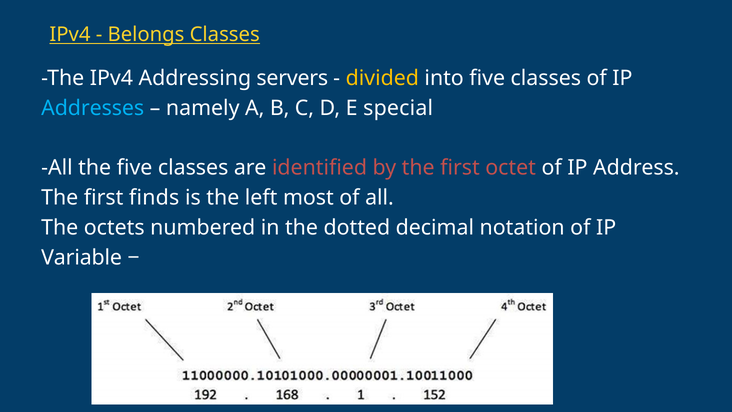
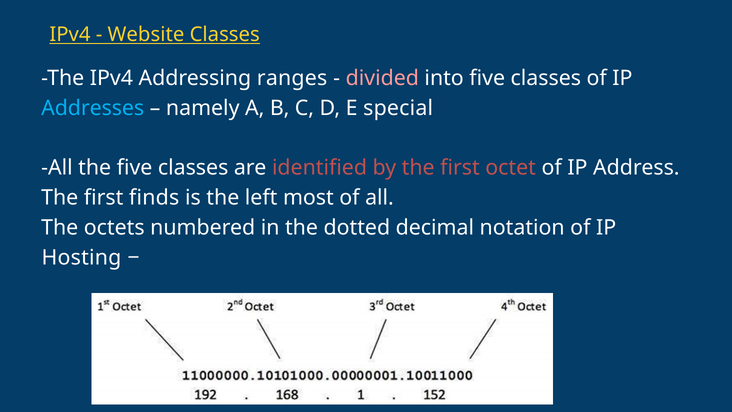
Belongs: Belongs -> Website
servers: servers -> ranges
divided colour: yellow -> pink
Variable: Variable -> Hosting
